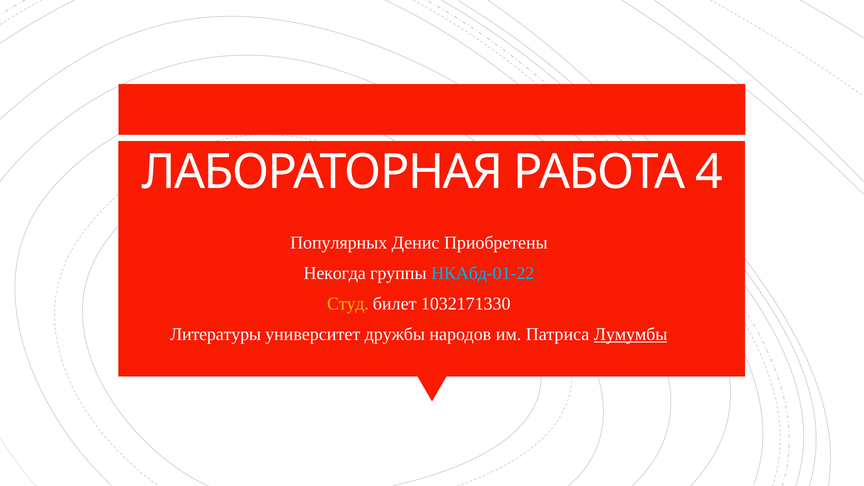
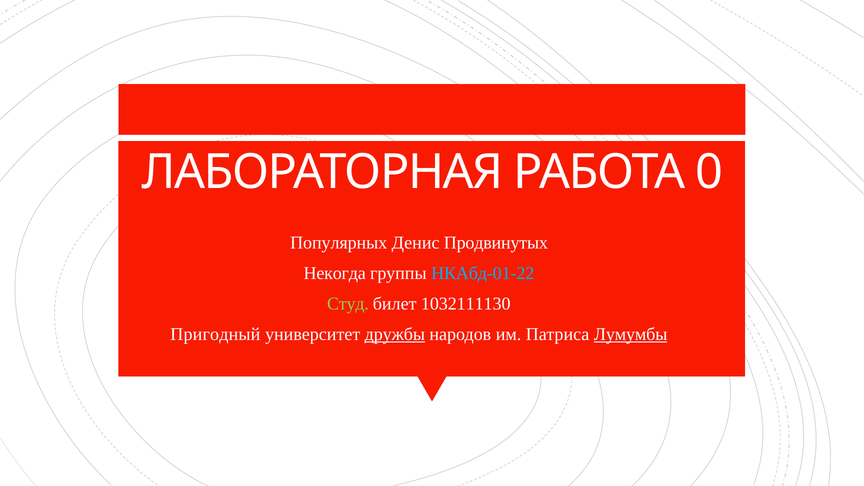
4: 4 -> 0
Приобретены: Приобретены -> Продвинутых
Студ colour: yellow -> light green
1032171330: 1032171330 -> 1032111130
Литературы: Литературы -> Пригодный
дружбы underline: none -> present
